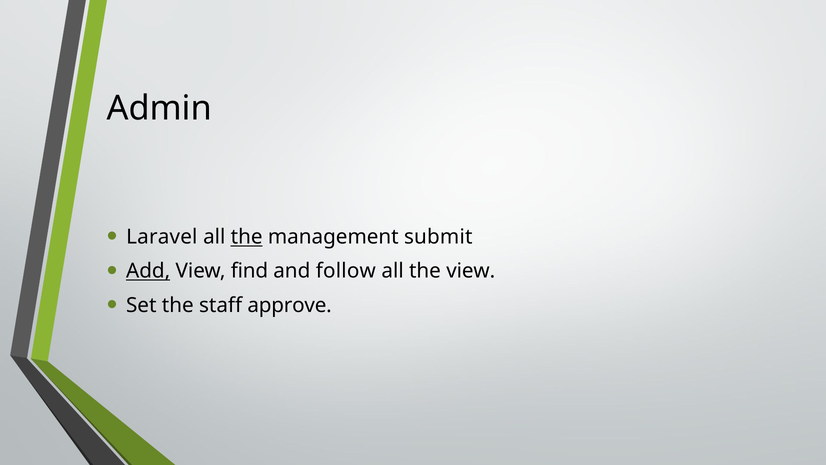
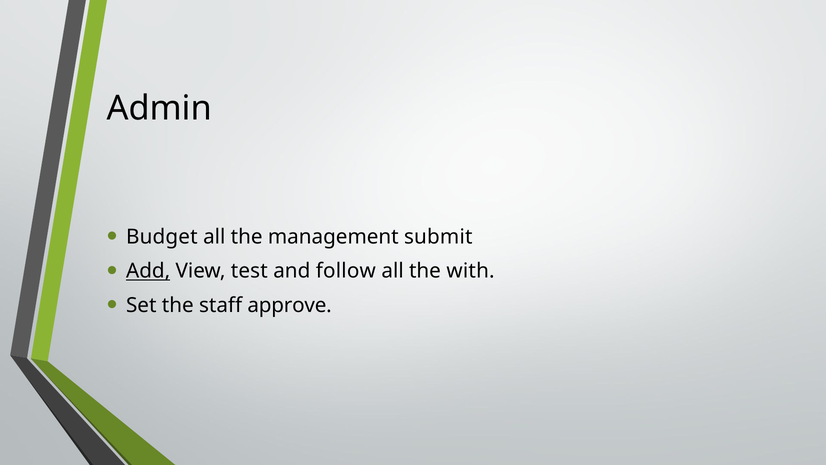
Laravel: Laravel -> Budget
the at (247, 237) underline: present -> none
find: find -> test
the view: view -> with
